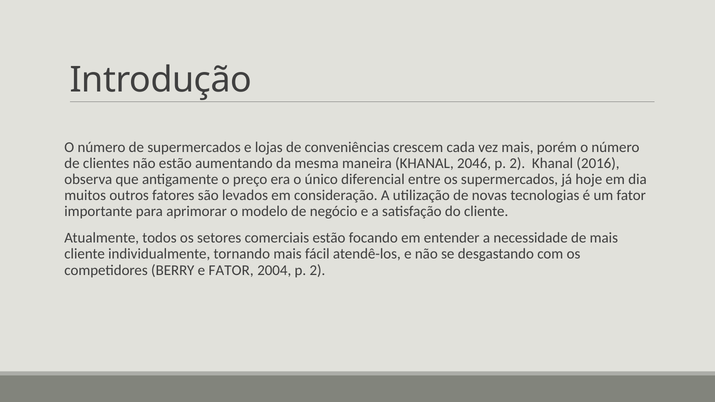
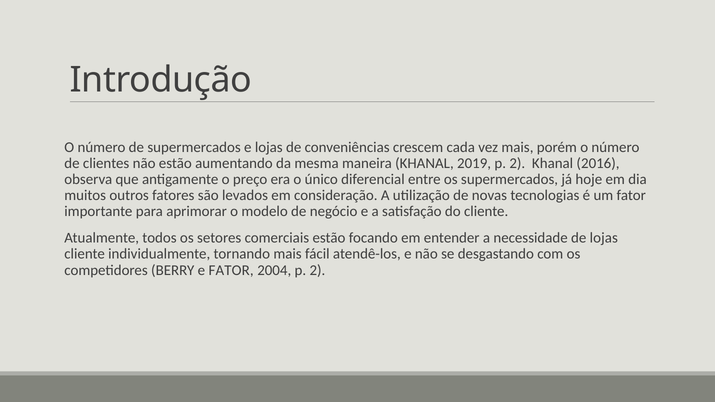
2046: 2046 -> 2019
de mais: mais -> lojas
